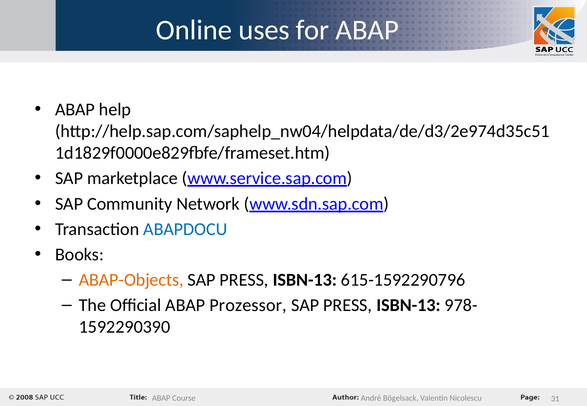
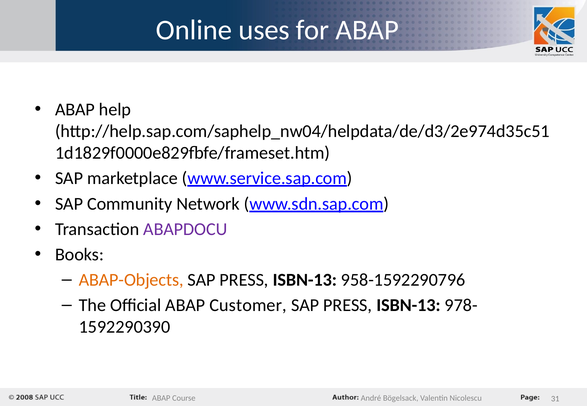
ABAPDOCU colour: blue -> purple
615-1592290796: 615-1592290796 -> 958-1592290796
Prozessor: Prozessor -> Customer
